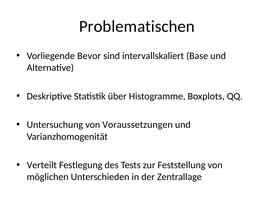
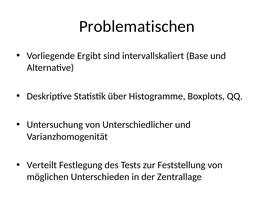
Bevor: Bevor -> Ergibt
Voraussetzungen: Voraussetzungen -> Unterschiedlicher
